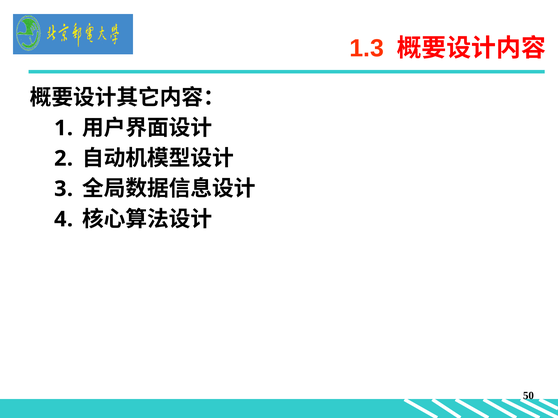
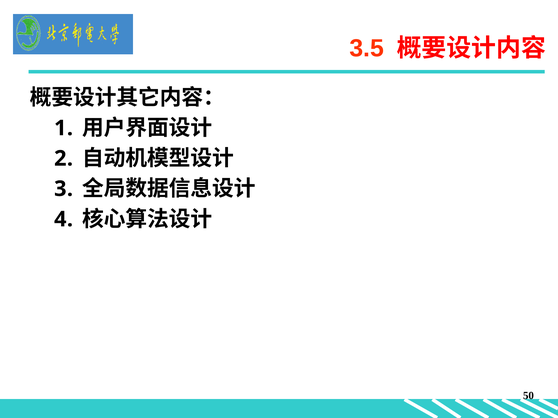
1.3: 1.3 -> 3.5
